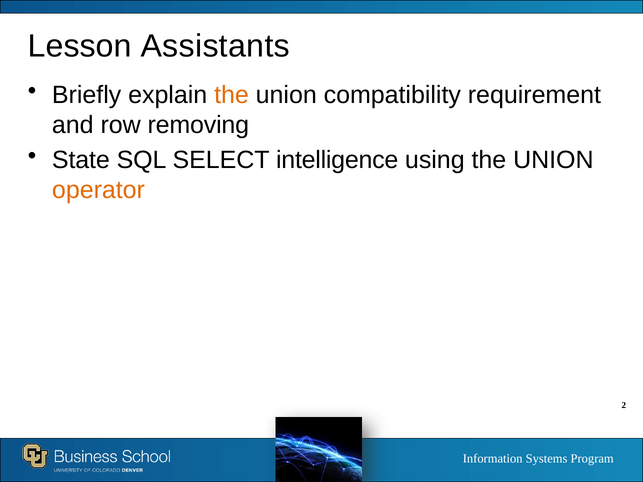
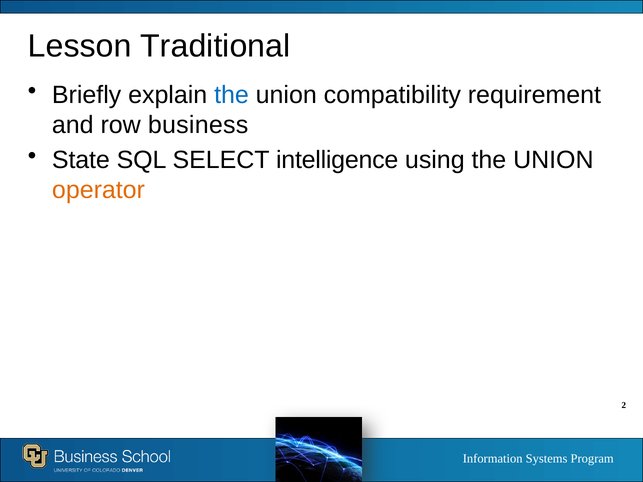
Assistants: Assistants -> Traditional
the at (232, 95) colour: orange -> blue
removing: removing -> business
